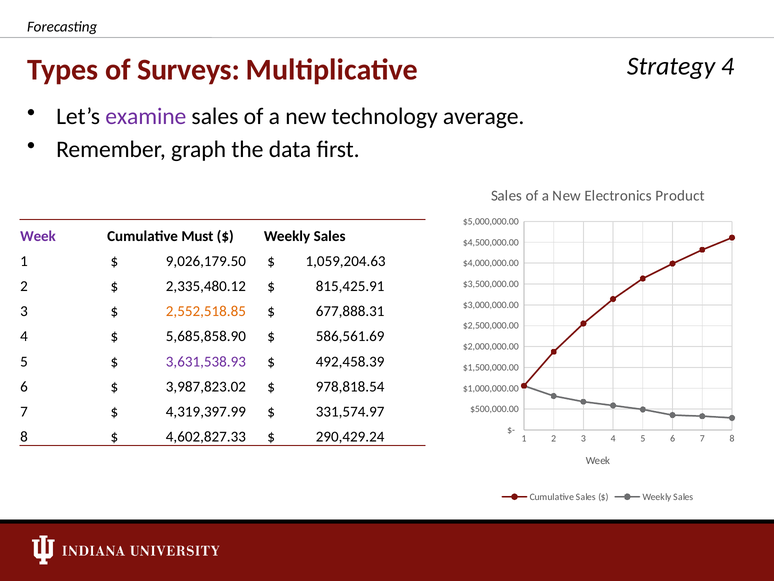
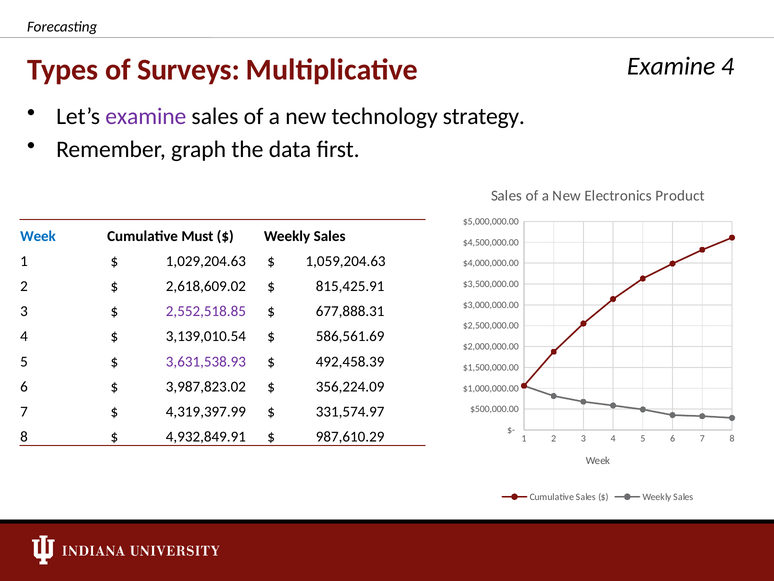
Strategy at (671, 66): Strategy -> Examine
average: average -> strategy
Week at (38, 236) colour: purple -> blue
9,026,179.50: 9,026,179.50 -> 1,029,204.63
2,335,480.12: 2,335,480.12 -> 2,618,609.02
2,552,518.85 colour: orange -> purple
5,685,858.90: 5,685,858.90 -> 3,139,010.54
978,818.54: 978,818.54 -> 356,224.09
4,602,827.33: 4,602,827.33 -> 4,932,849.91
290,429.24: 290,429.24 -> 987,610.29
